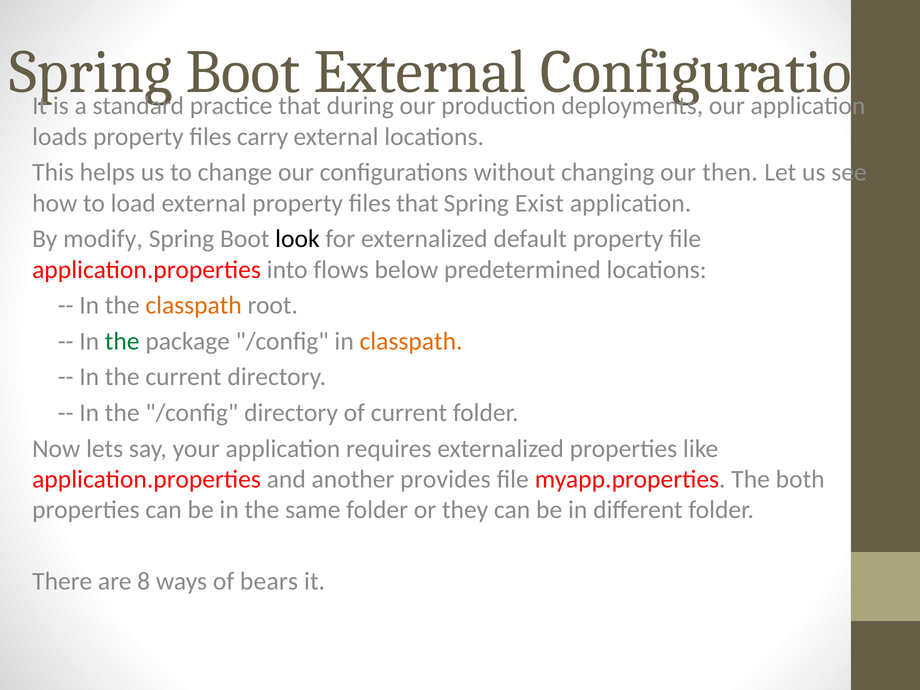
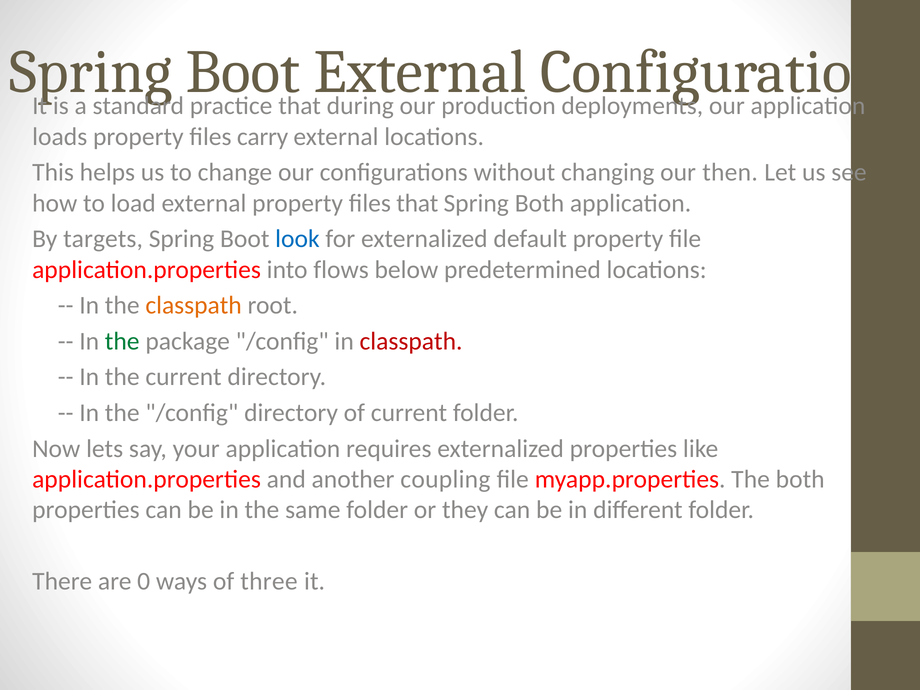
Spring Exist: Exist -> Both
modify: modify -> targets
look colour: black -> blue
classpath at (411, 341) colour: orange -> red
provides: provides -> coupling
8: 8 -> 0
bears: bears -> three
